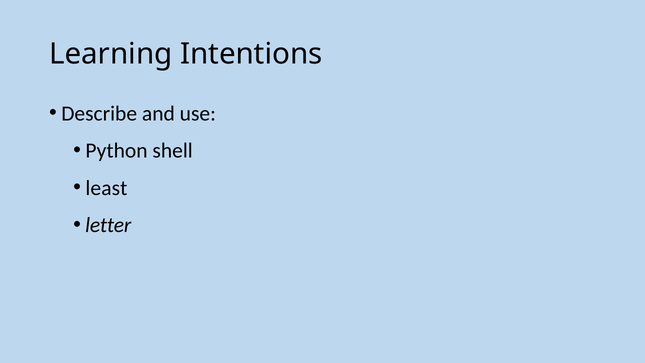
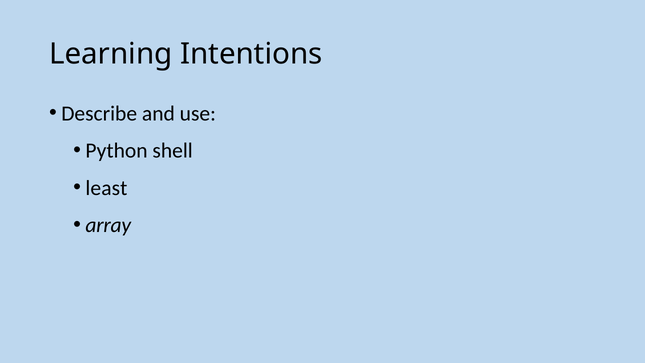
letter: letter -> array
